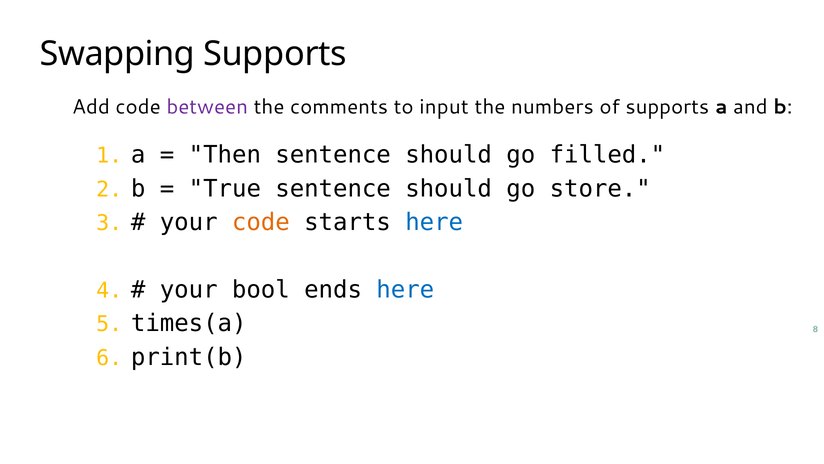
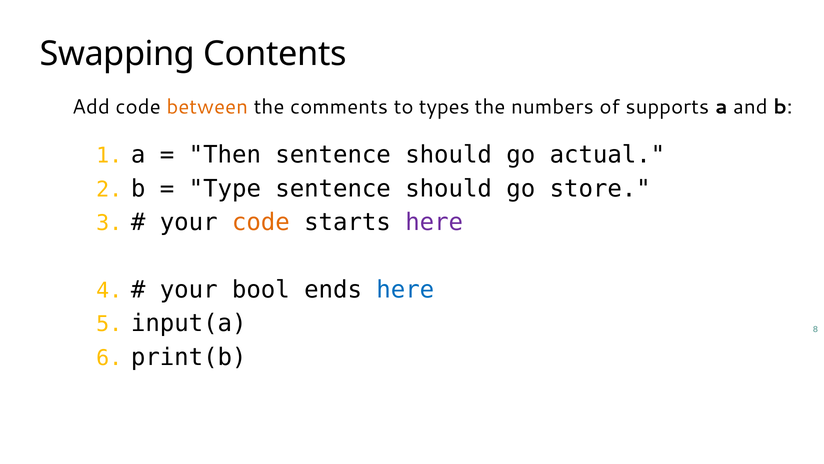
Swapping Supports: Supports -> Contents
between colour: purple -> orange
input: input -> types
filled: filled -> actual
True: True -> Type
here at (434, 222) colour: blue -> purple
times(a: times(a -> input(a
